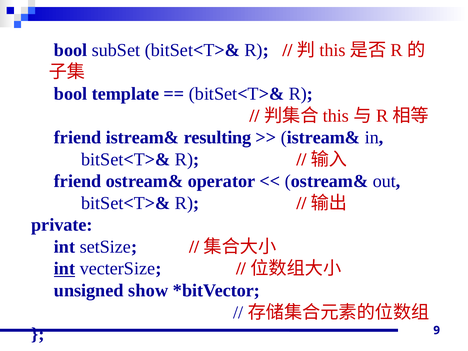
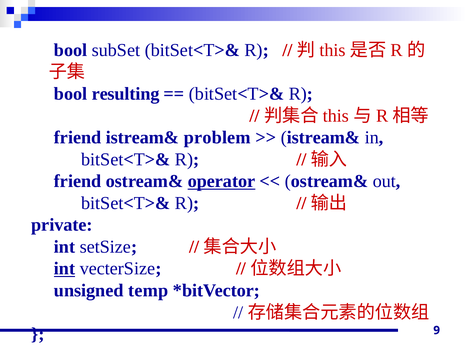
template: template -> resulting
resulting: resulting -> problem
operator underline: none -> present
show: show -> temp
